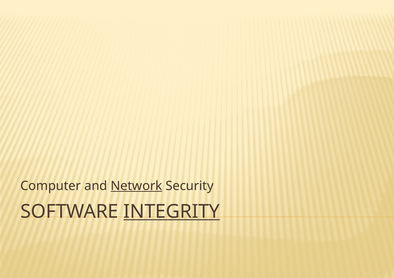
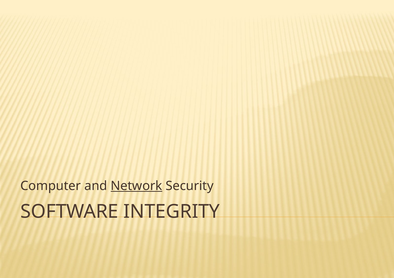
INTEGRITY underline: present -> none
